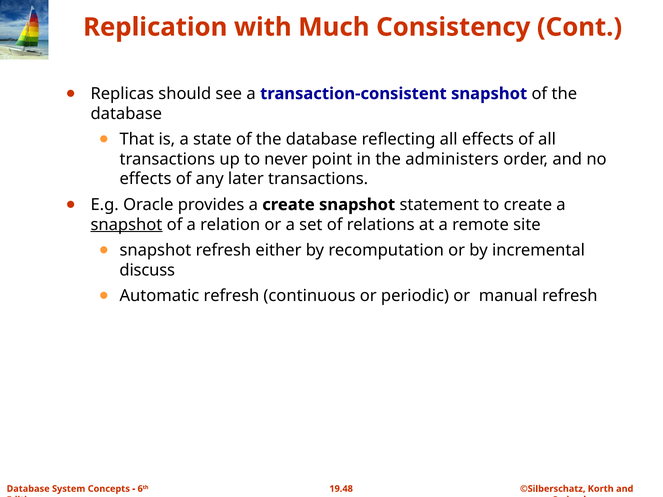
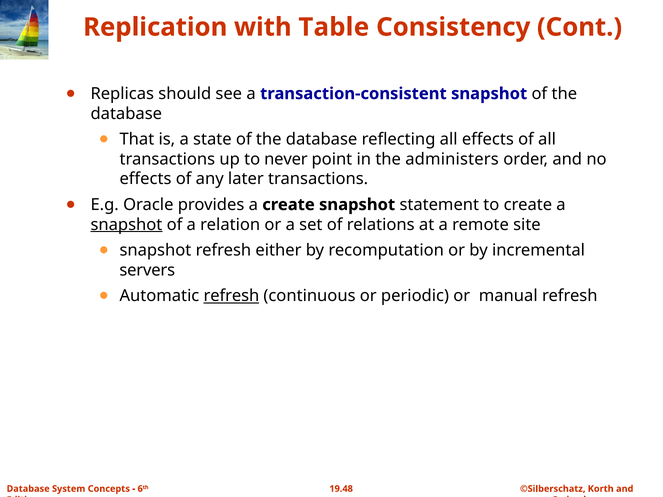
Much: Much -> Table
discuss: discuss -> servers
refresh at (231, 296) underline: none -> present
